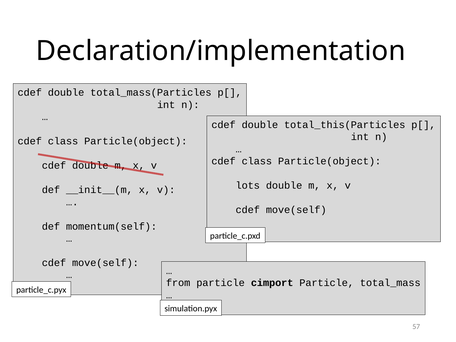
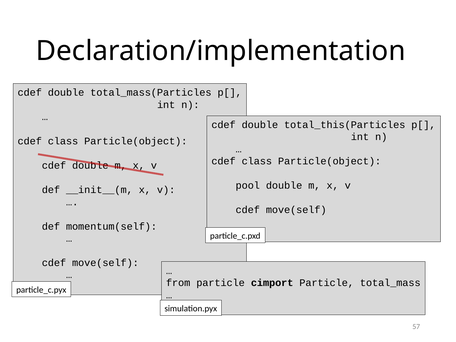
lots: lots -> pool
